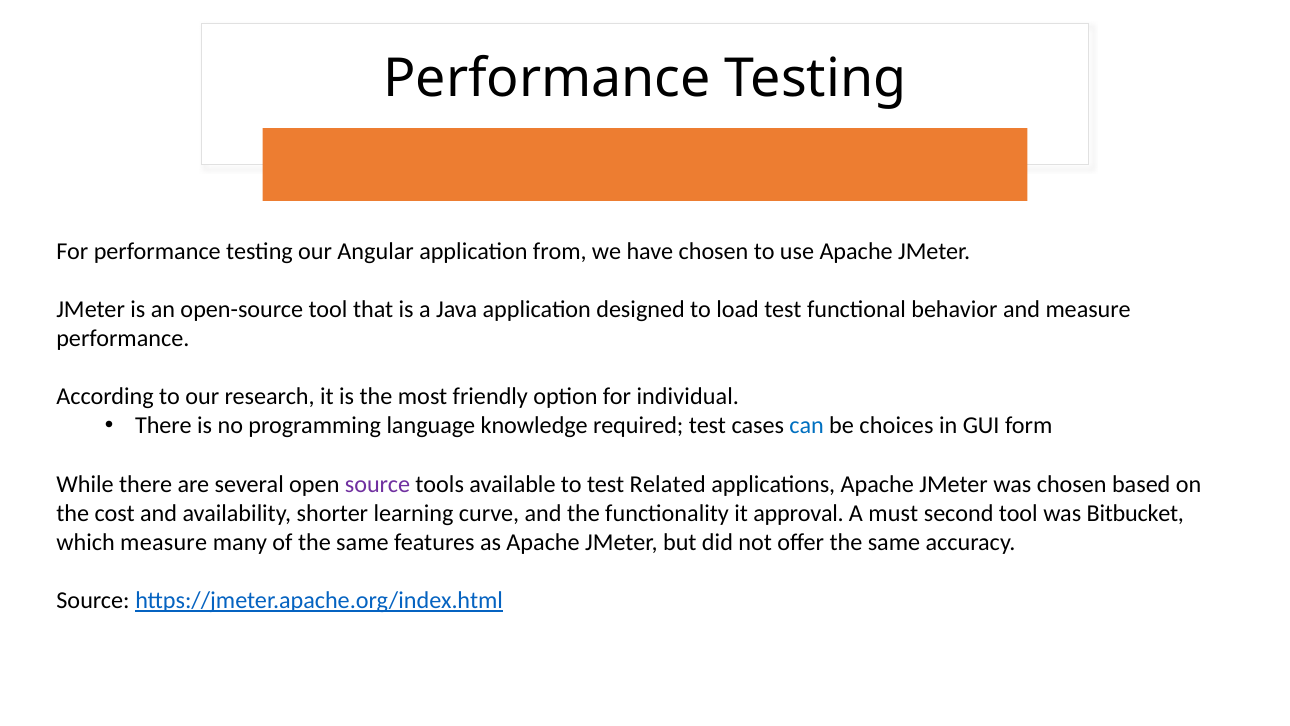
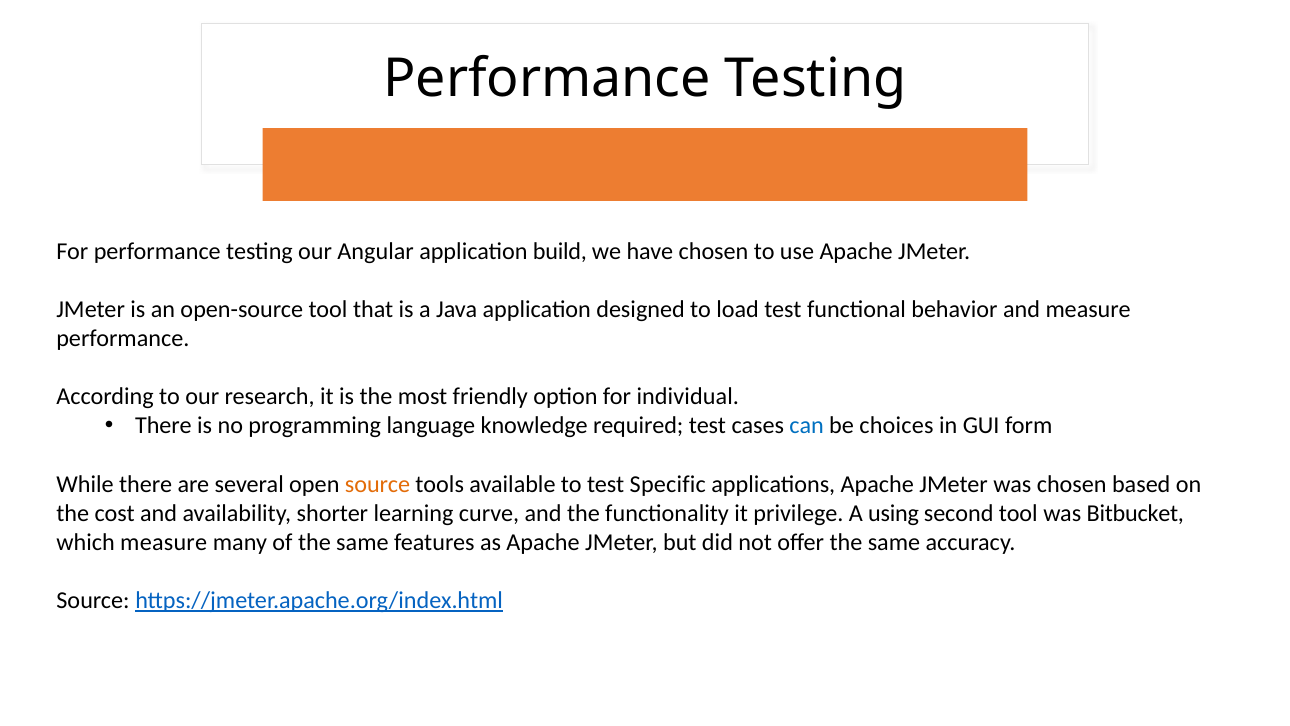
from: from -> build
source at (378, 484) colour: purple -> orange
Related: Related -> Specific
approval: approval -> privilege
must: must -> using
